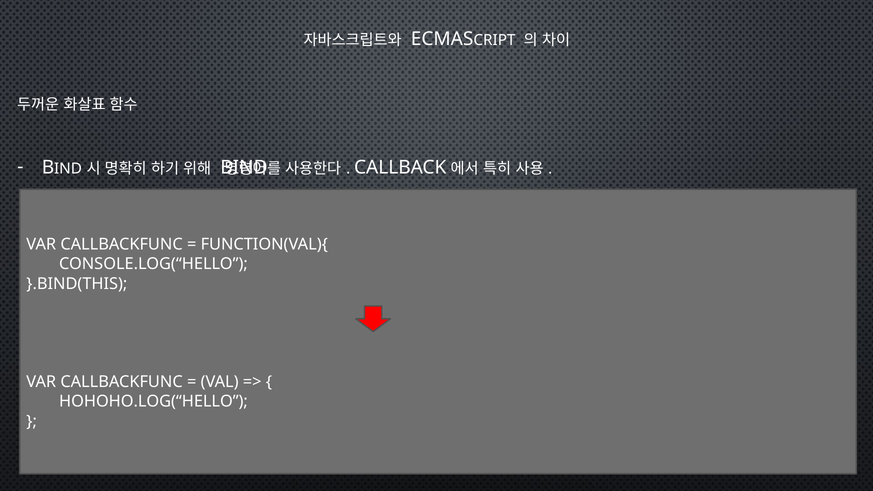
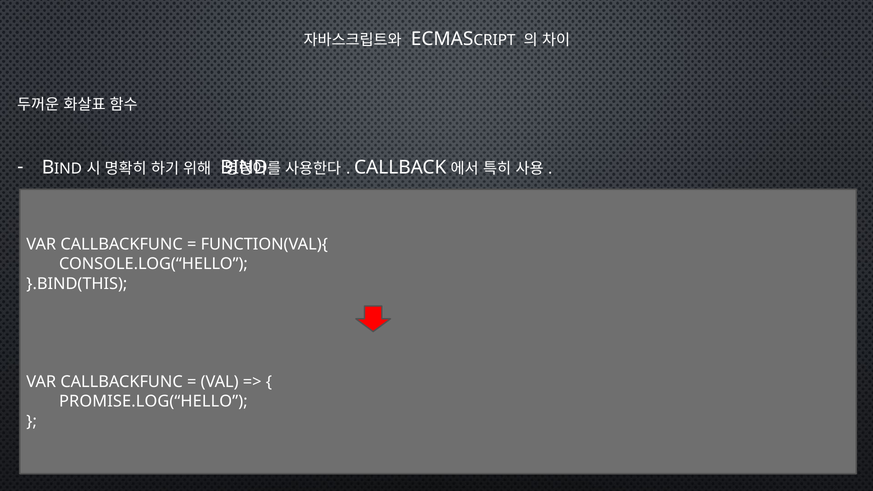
HOHOHO.LOG(“HELLO: HOHOHO.LOG(“HELLO -> PROMISE.LOG(“HELLO
